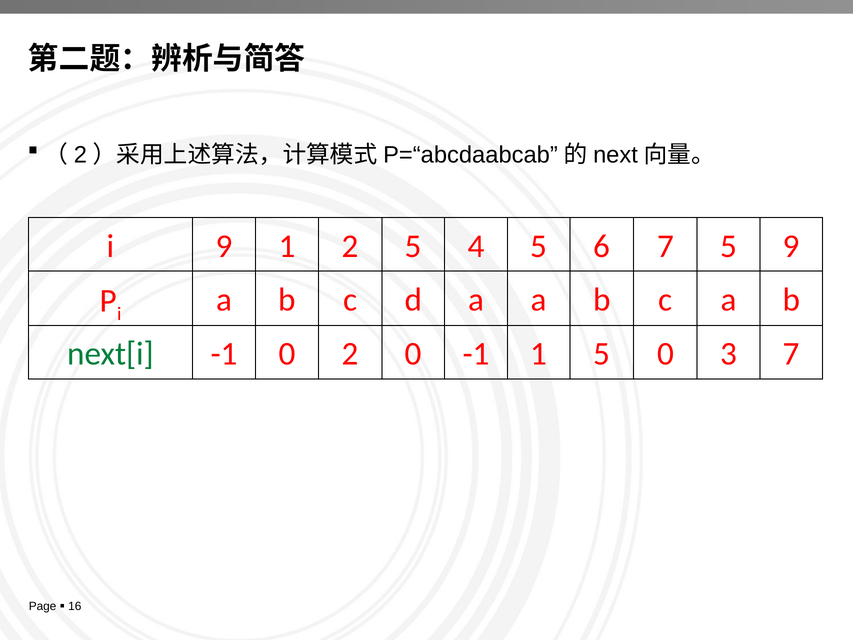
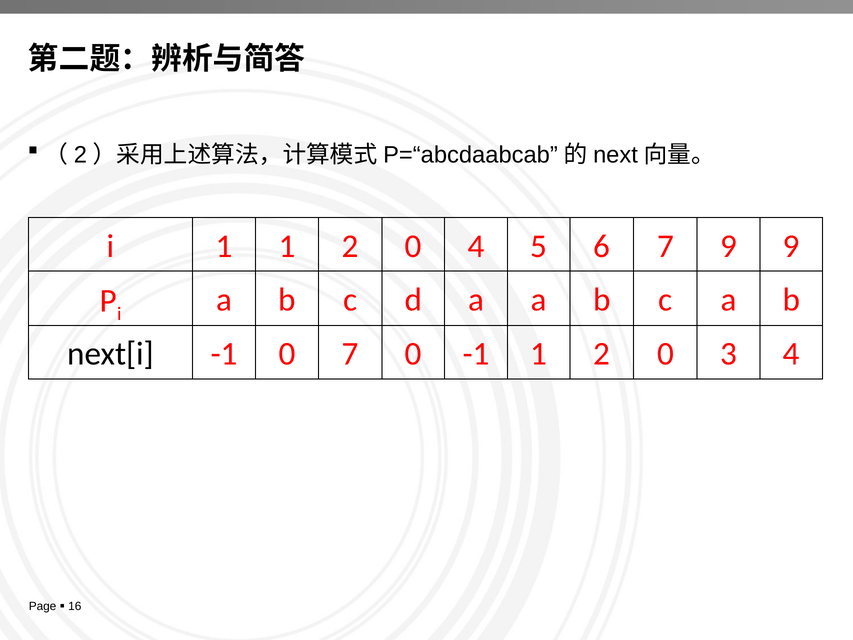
i 9: 9 -> 1
5 at (413, 246): 5 -> 0
7 5: 5 -> 9
next[i colour: green -> black
0 2: 2 -> 7
-1 1 5: 5 -> 2
3 7: 7 -> 4
